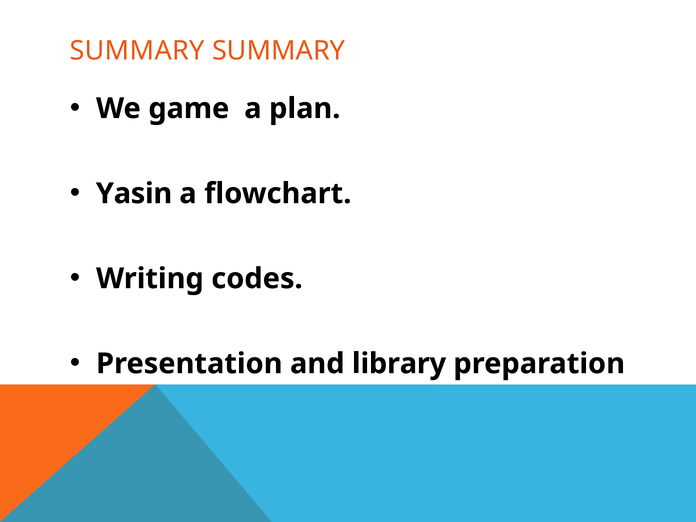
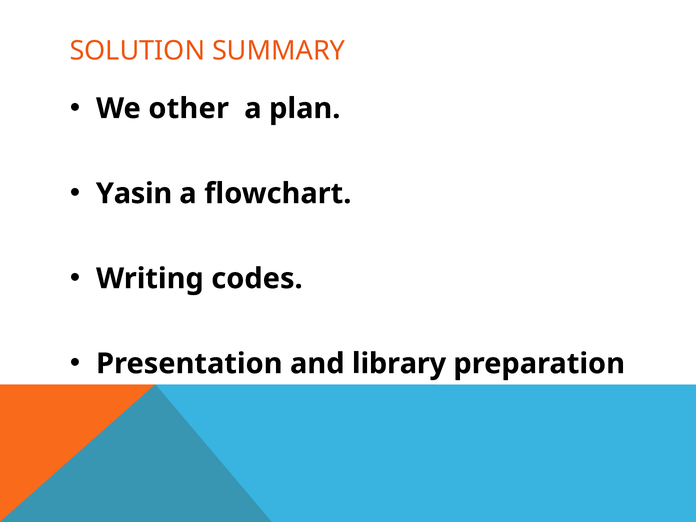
SUMMARY at (137, 51): SUMMARY -> SOLUTION
game: game -> other
